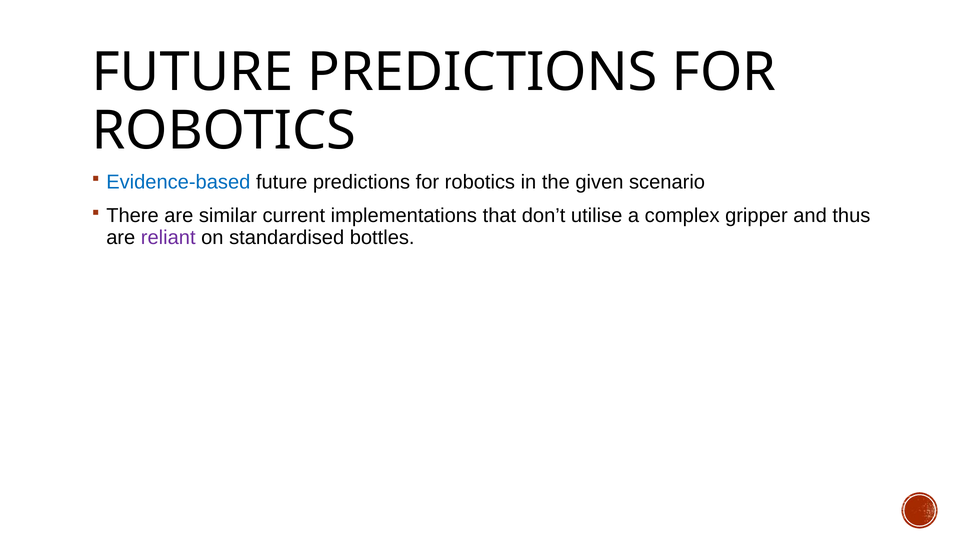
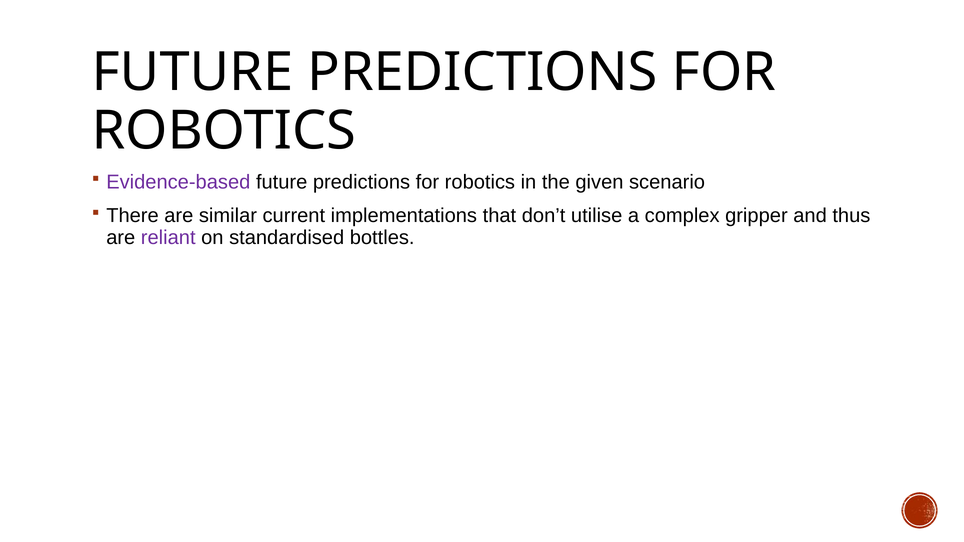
Evidence-based colour: blue -> purple
